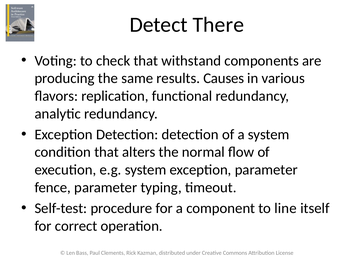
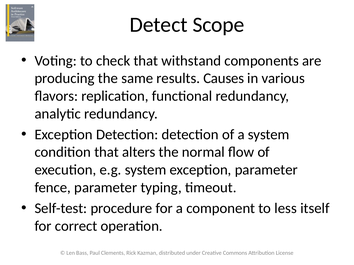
There: There -> Scope
line: line -> less
